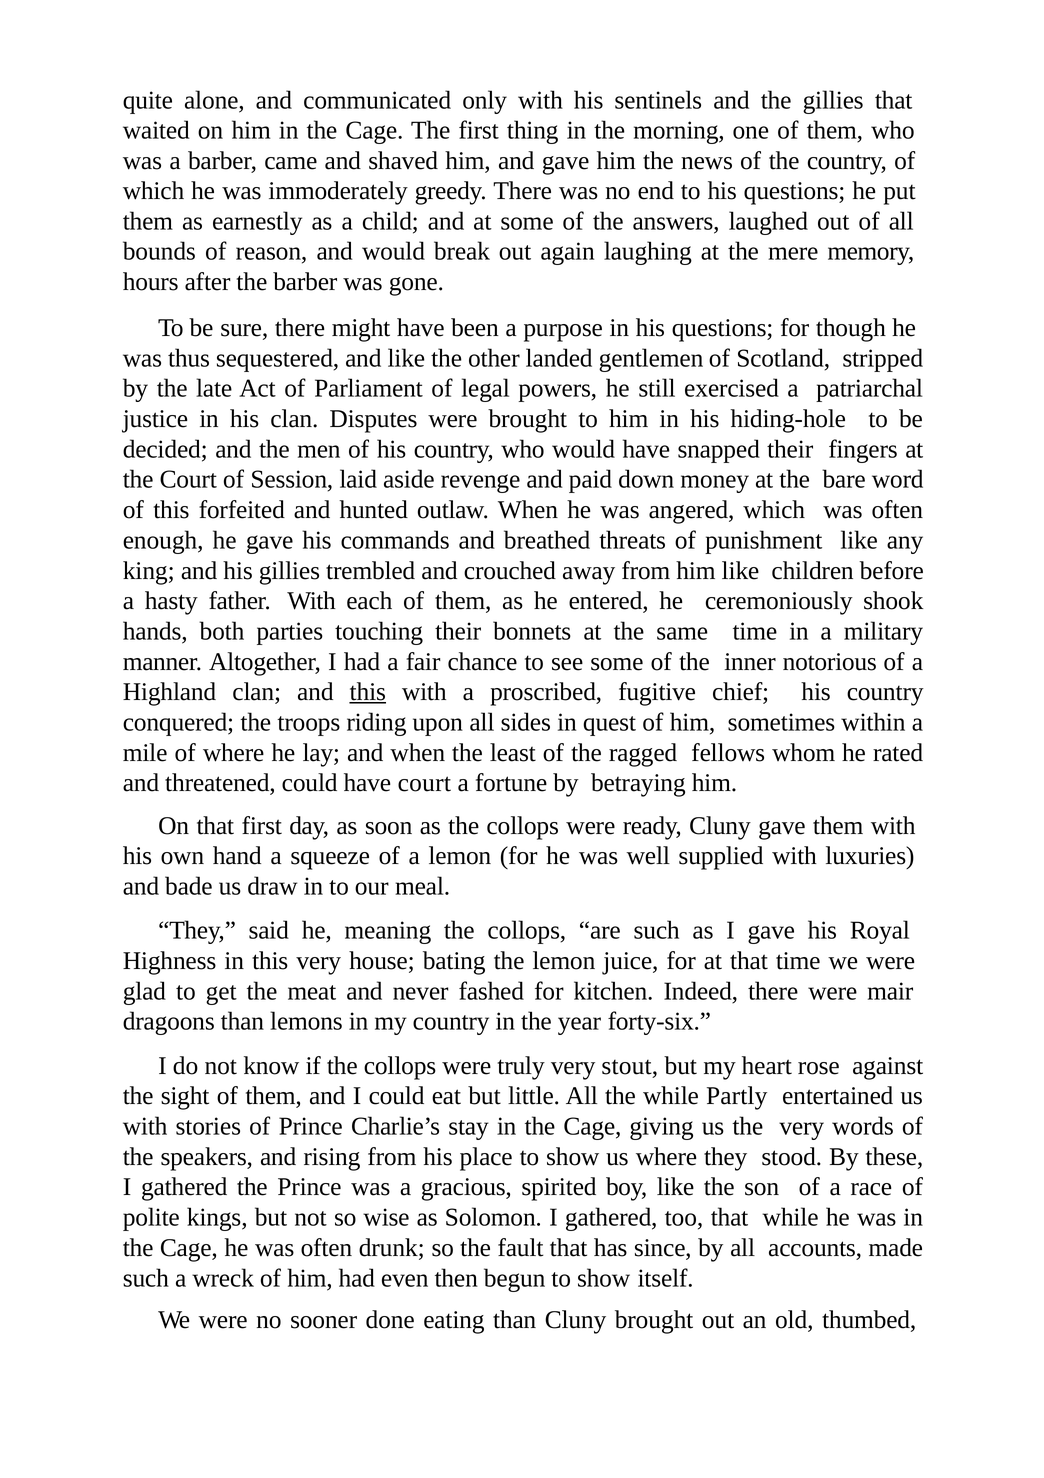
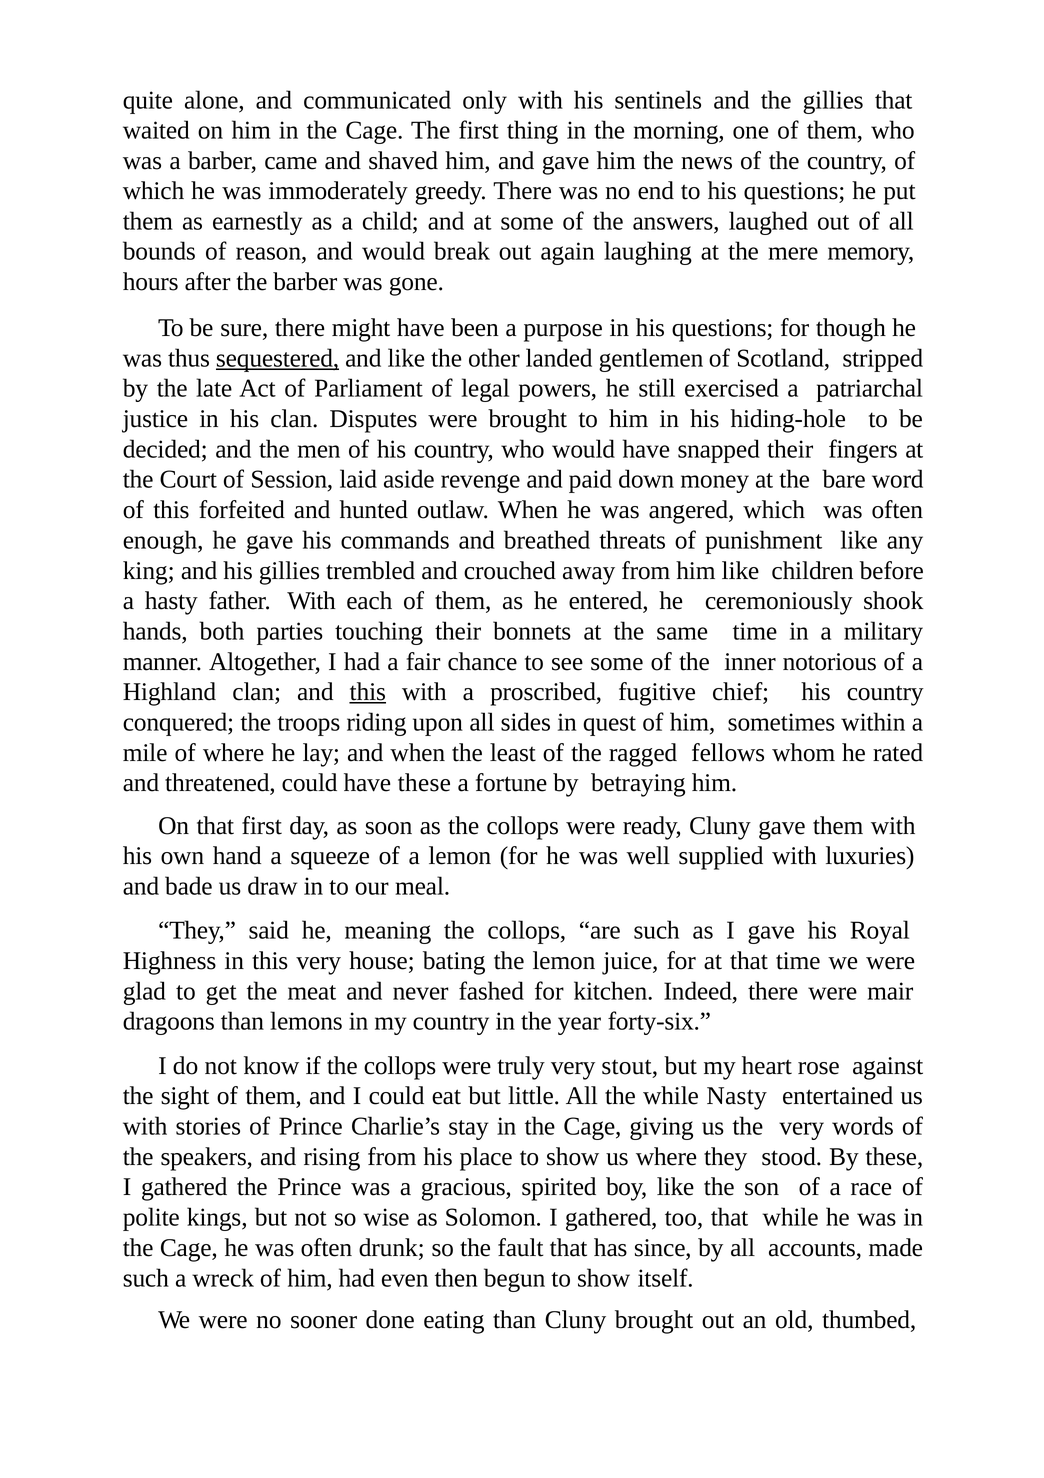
sequestered underline: none -> present
have court: court -> these
Partly: Partly -> Nasty
